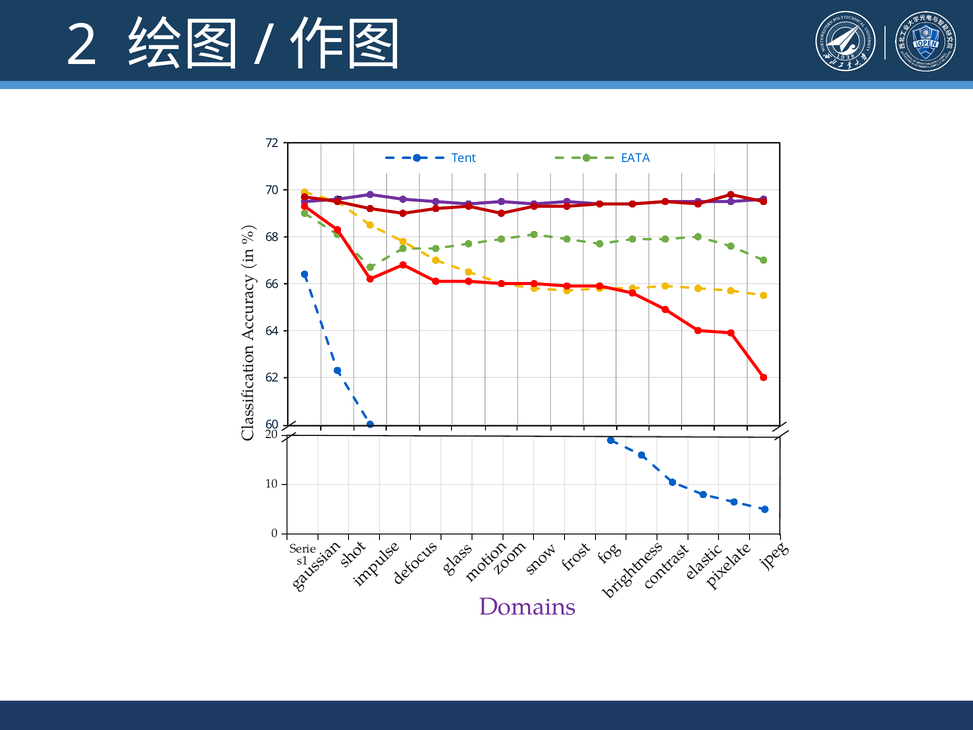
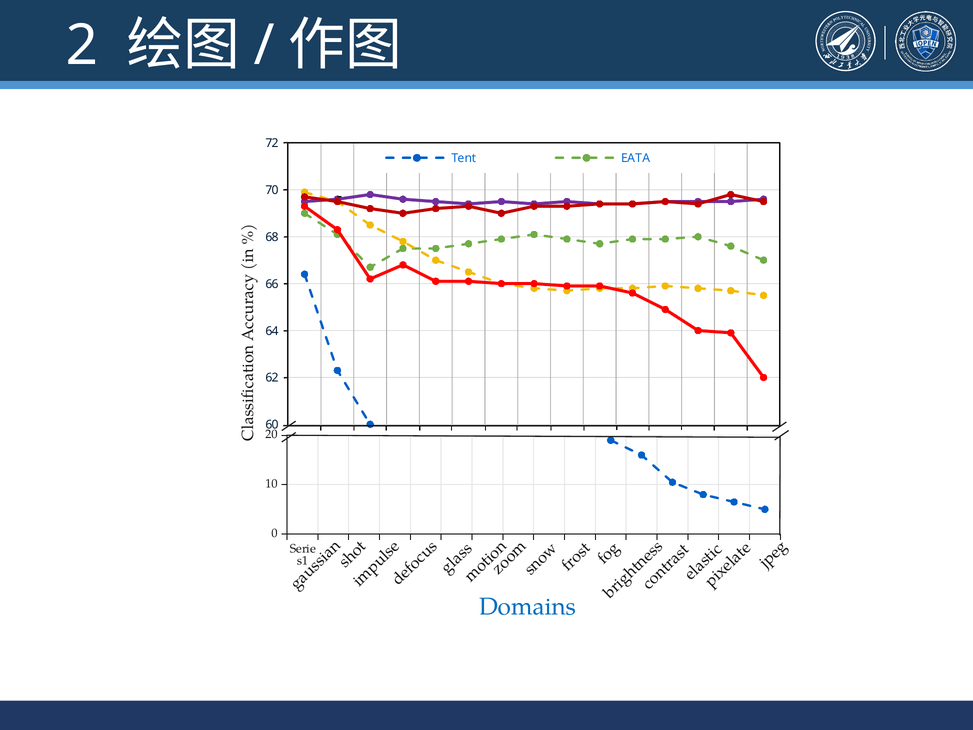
Domains colour: purple -> blue
